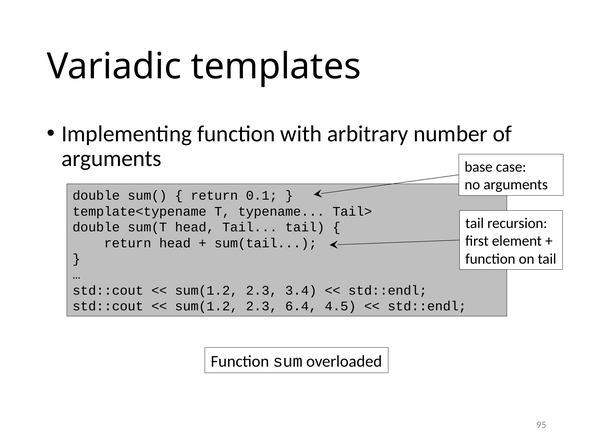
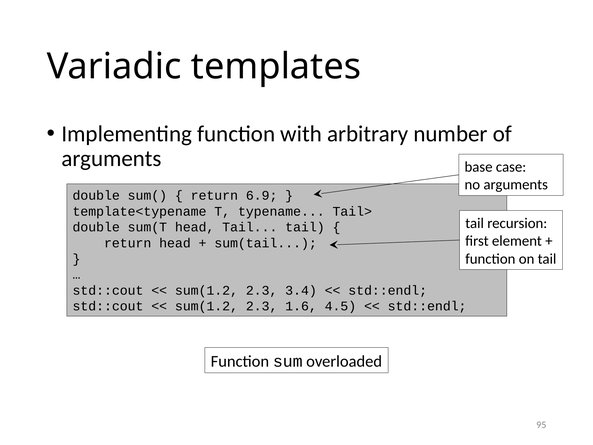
0.1: 0.1 -> 6.9
6.4: 6.4 -> 1.6
